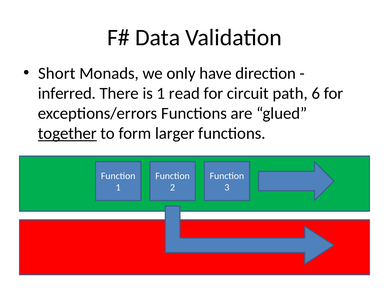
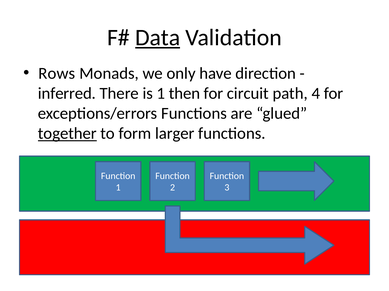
Data underline: none -> present
Short: Short -> Rows
read: read -> then
6: 6 -> 4
